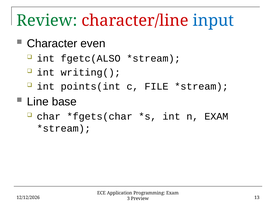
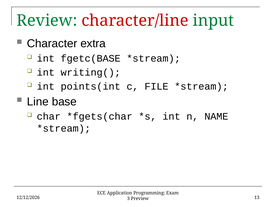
input colour: blue -> green
even: even -> extra
fgetc(ALSO: fgetc(ALSO -> fgetc(BASE
n EXAM: EXAM -> NAME
